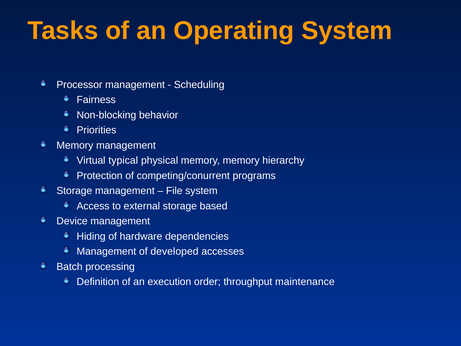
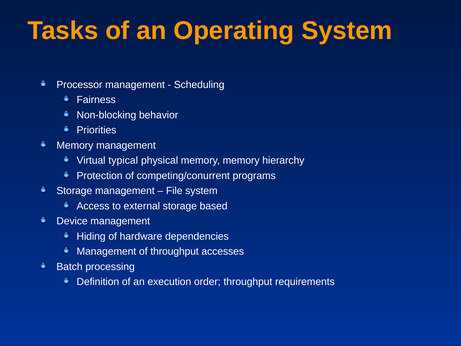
of developed: developed -> throughput
maintenance: maintenance -> requirements
